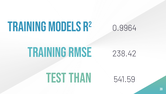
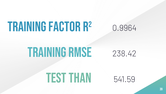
MODELS: MODELS -> FACTOR
